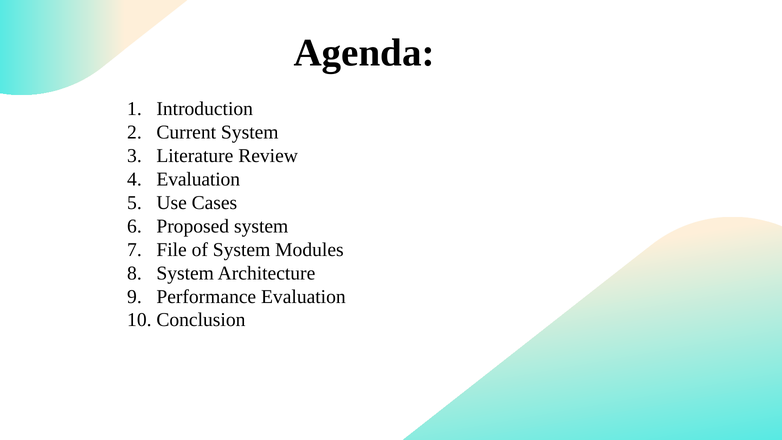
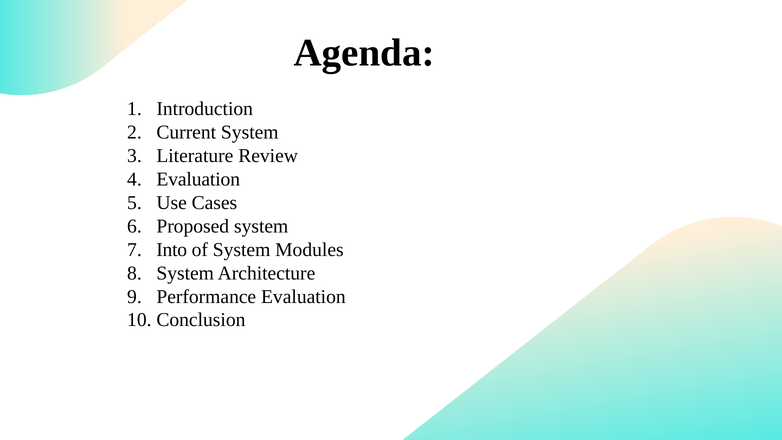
File: File -> Into
